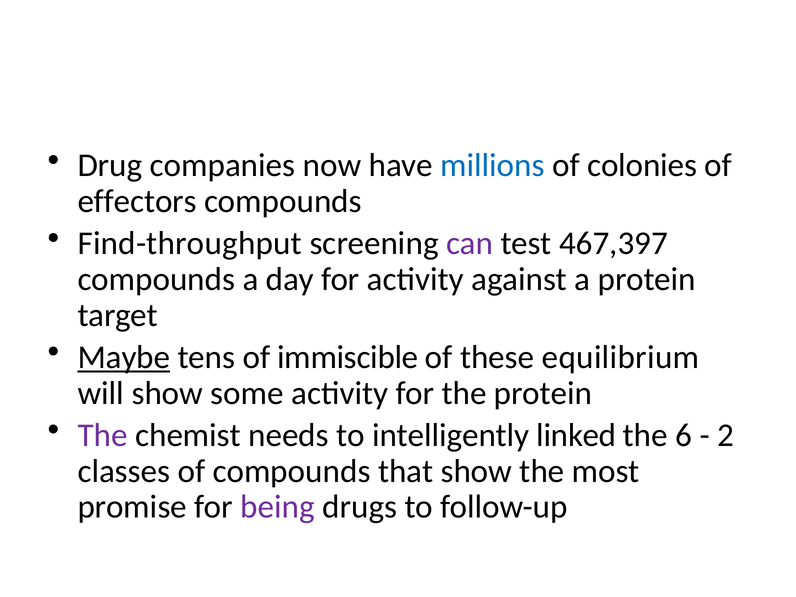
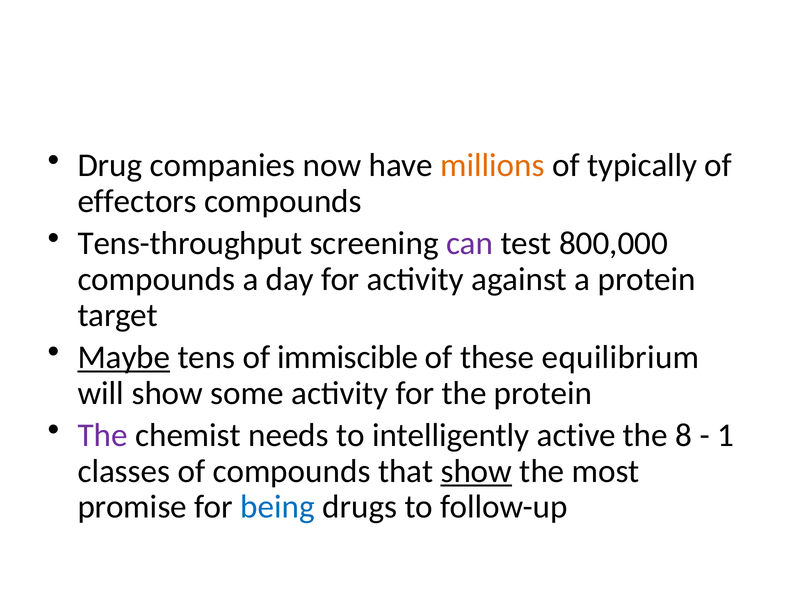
millions colour: blue -> orange
colonies: colonies -> typically
Find-throughput: Find-throughput -> Tens-throughput
467,397: 467,397 -> 800,000
linked: linked -> active
6: 6 -> 8
2: 2 -> 1
show at (476, 471) underline: none -> present
being colour: purple -> blue
